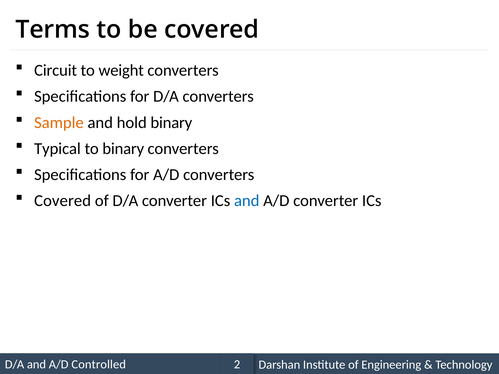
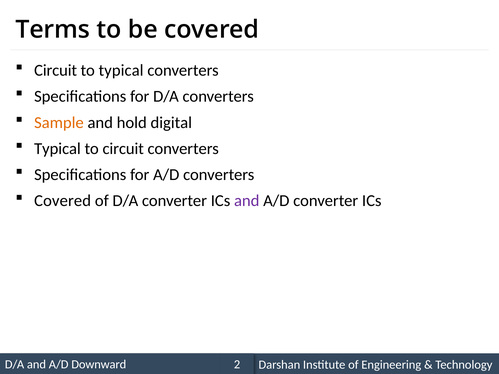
to weight: weight -> typical
hold binary: binary -> digital
to binary: binary -> circuit
and at (247, 201) colour: blue -> purple
Controlled: Controlled -> Downward
